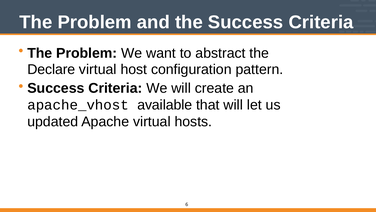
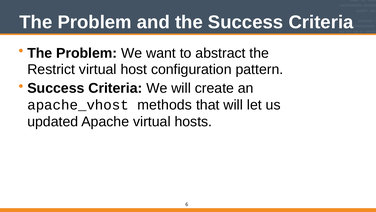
Declare: Declare -> Restrict
available: available -> methods
